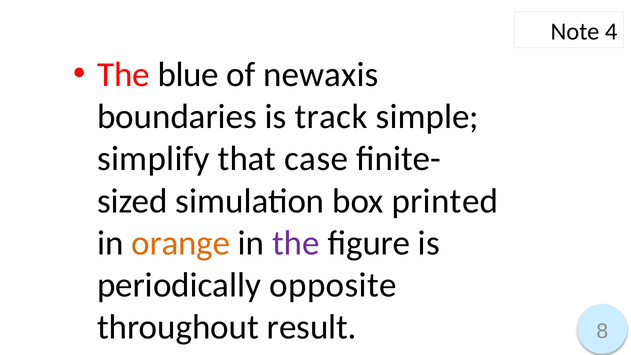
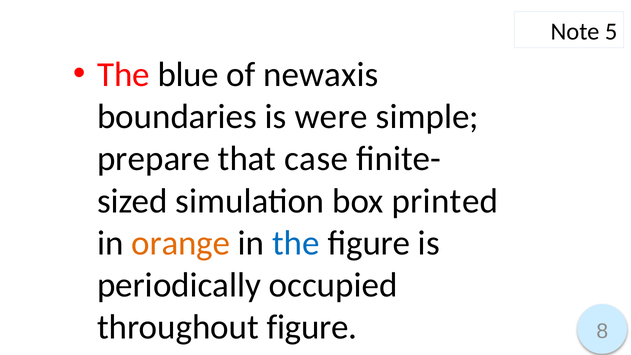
4: 4 -> 5
track: track -> were
simplify: simplify -> prepare
the at (296, 243) colour: purple -> blue
opposite: opposite -> occupied
throughout result: result -> figure
